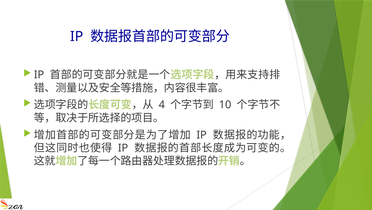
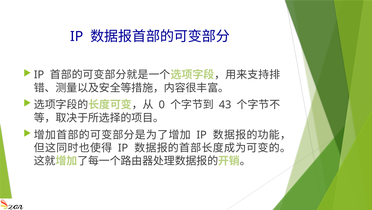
4: 4 -> 0
10: 10 -> 43
